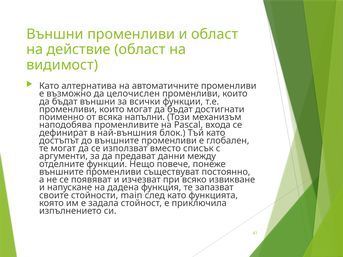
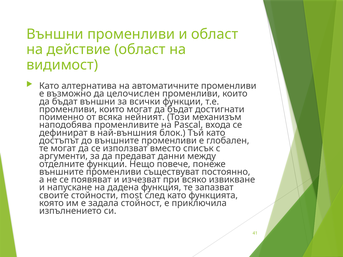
напълни: напълни -> нейният
main: main -> most
